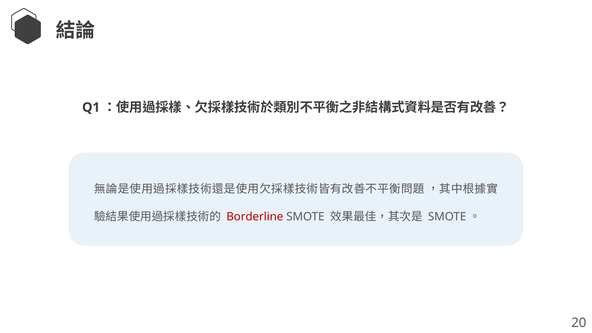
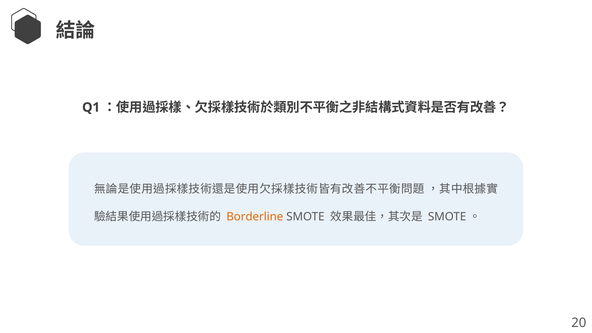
Borderline colour: red -> orange
